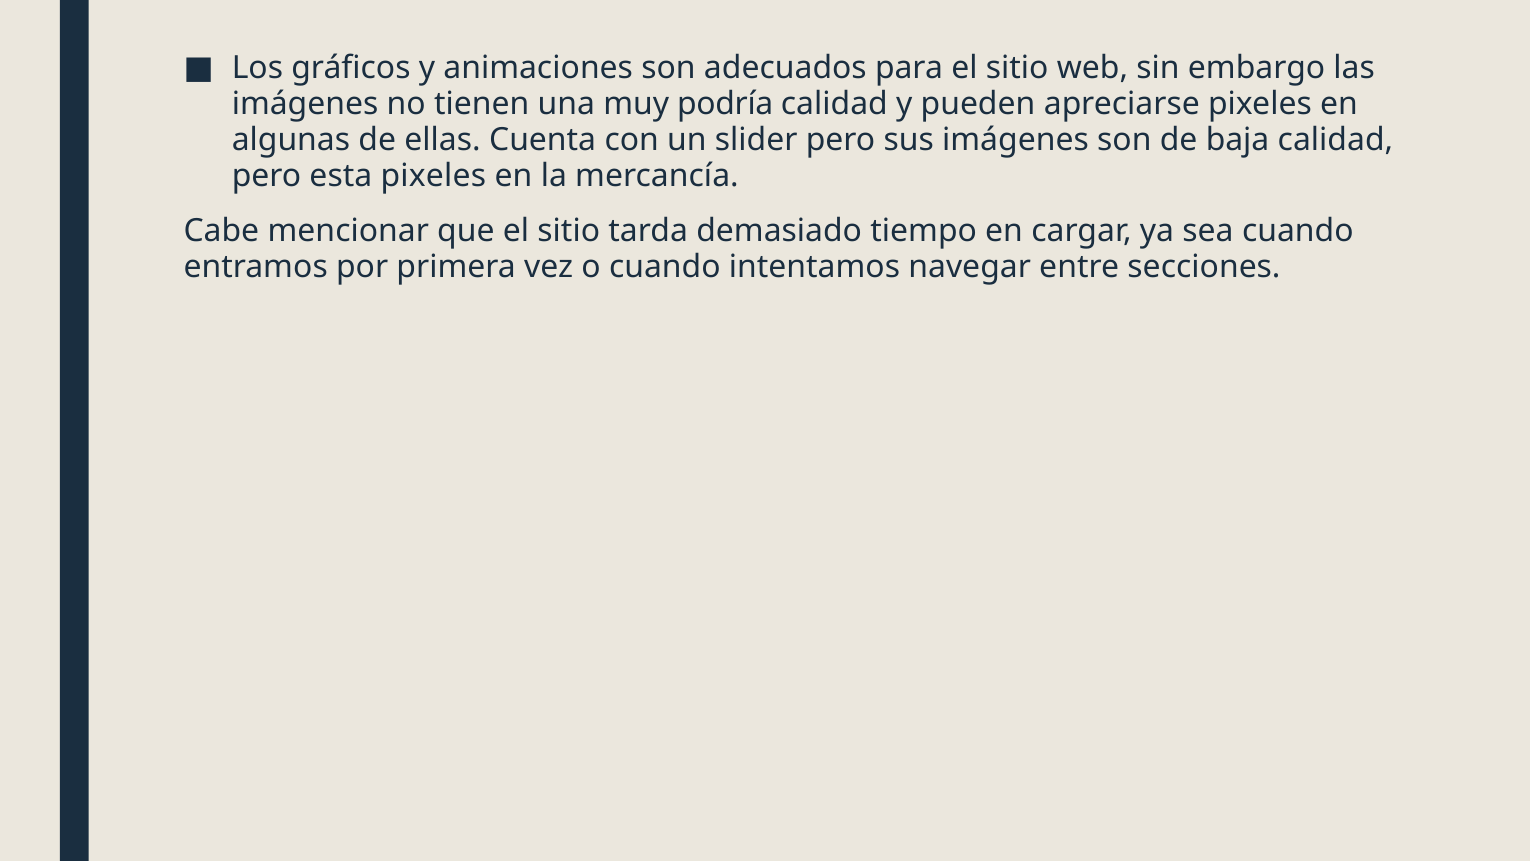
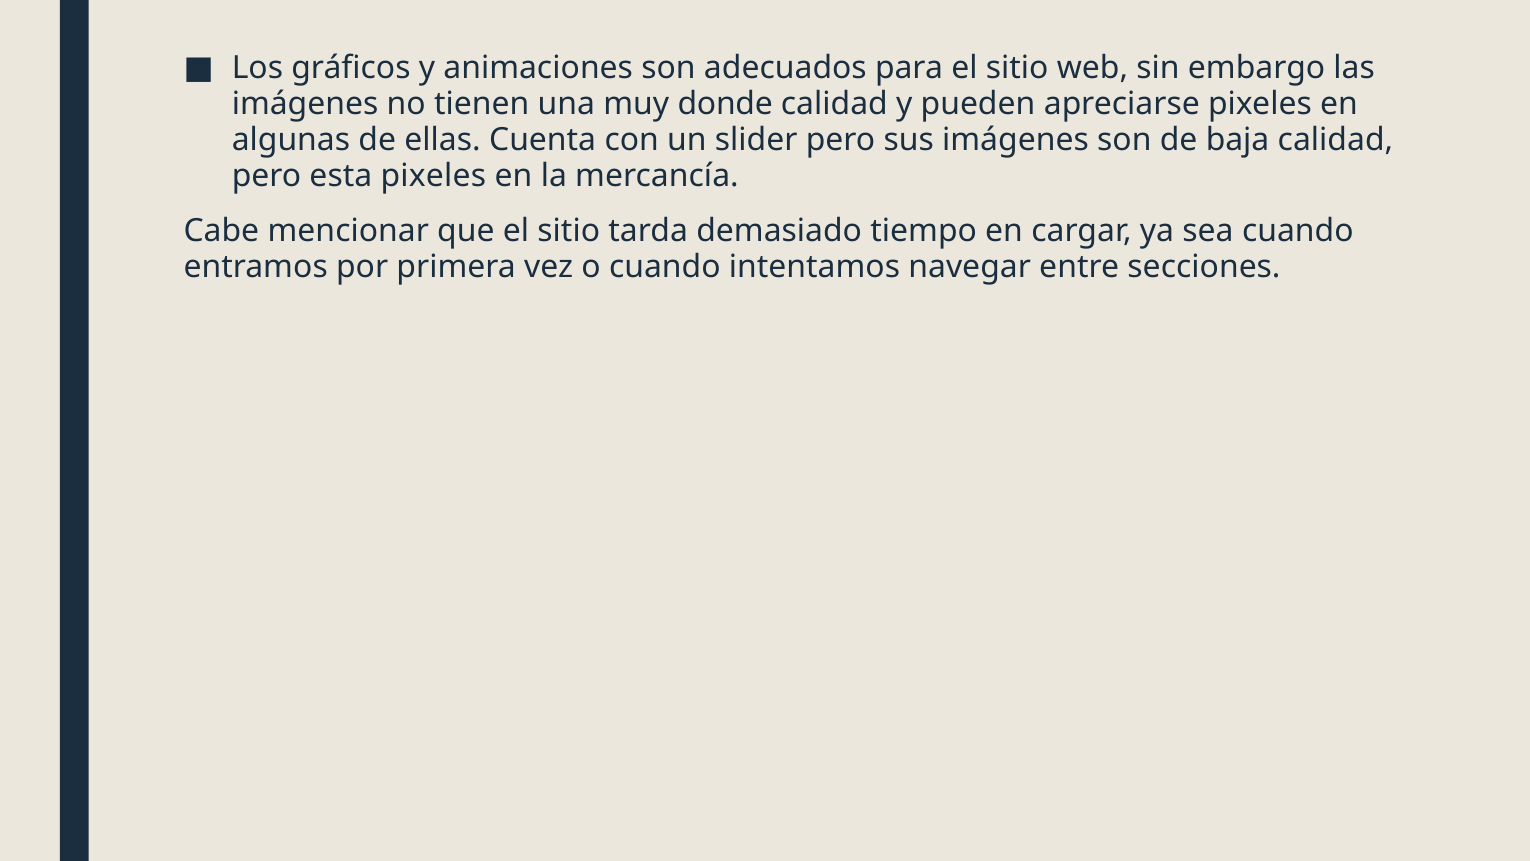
podría: podría -> donde
